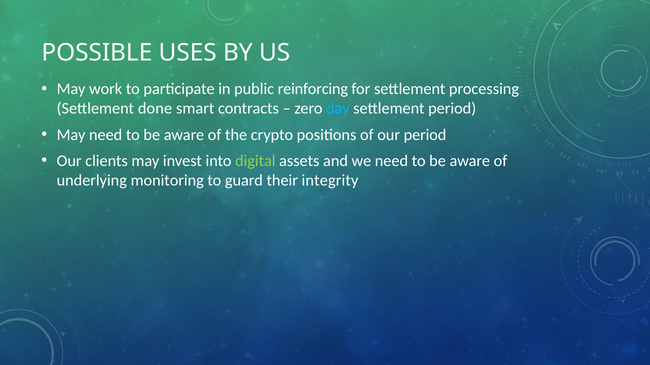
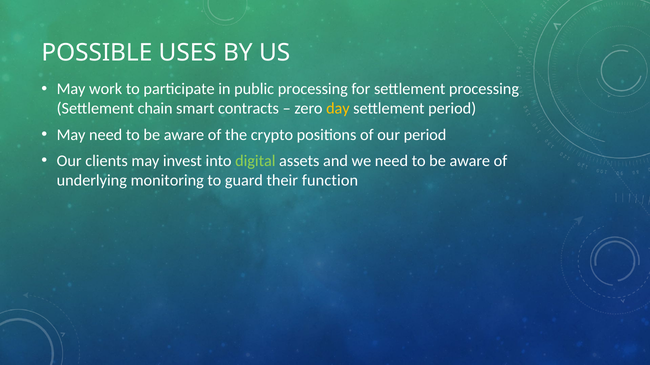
public reinforcing: reinforcing -> processing
done: done -> chain
day colour: light blue -> yellow
integrity: integrity -> function
